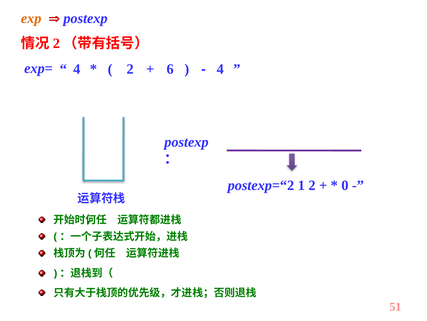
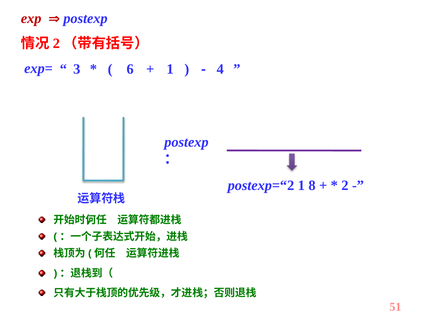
exp colour: orange -> red
exp= 4: 4 -> 3
2 at (130, 69): 2 -> 6
6 at (170, 69): 6 -> 1
1 2: 2 -> 8
0: 0 -> 2
